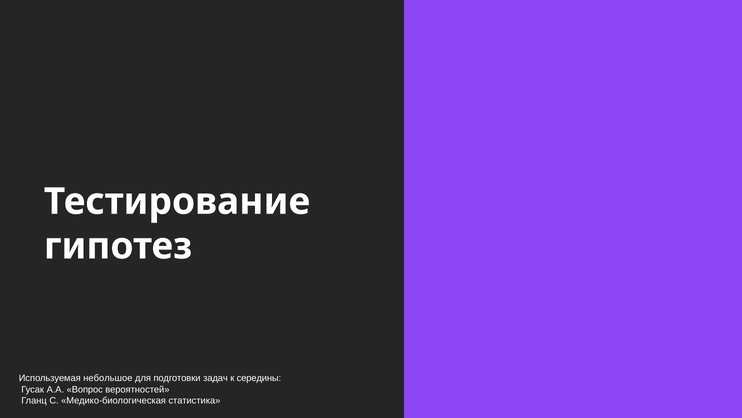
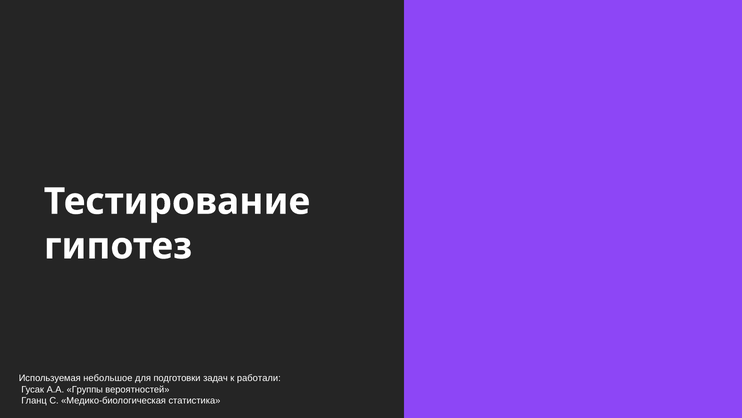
середины: середины -> работали
Вопрос: Вопрос -> Группы
